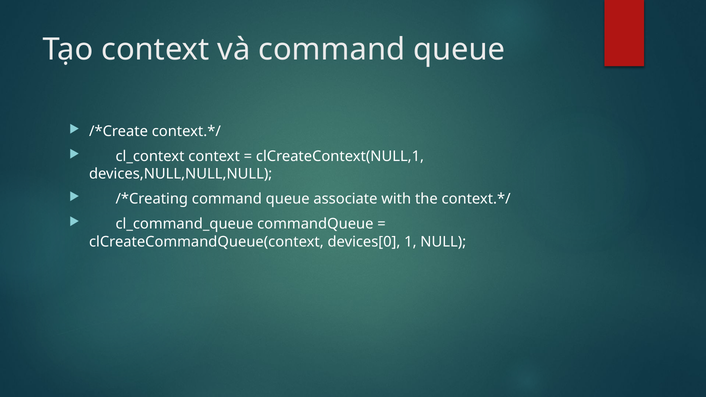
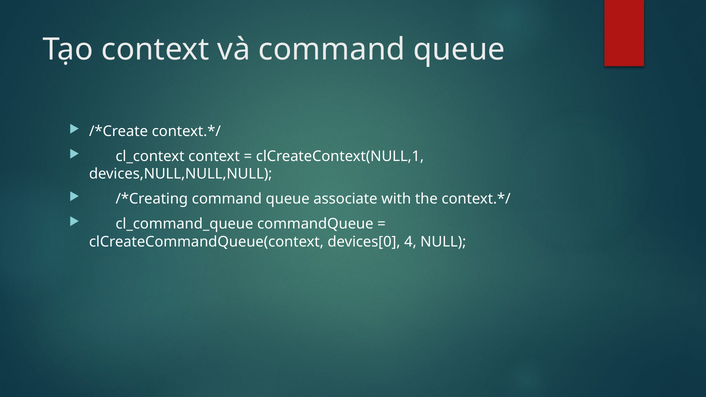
1: 1 -> 4
